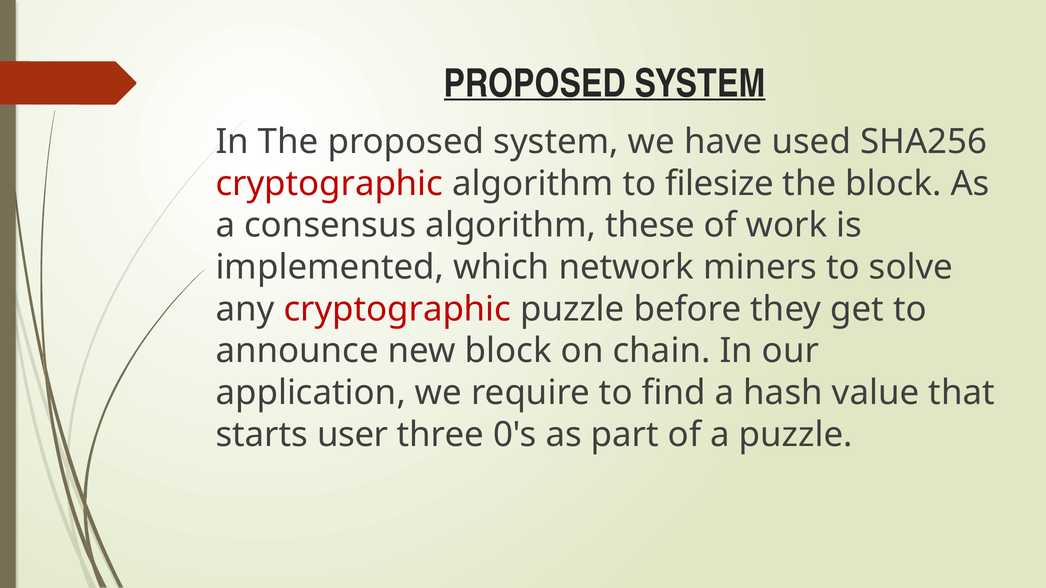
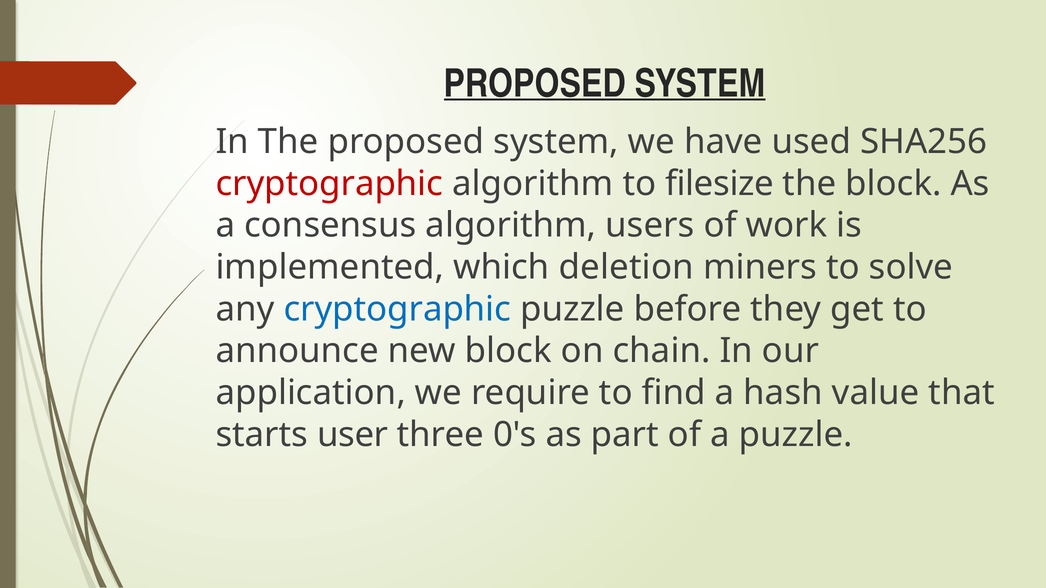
these: these -> users
network: network -> deletion
cryptographic at (397, 309) colour: red -> blue
